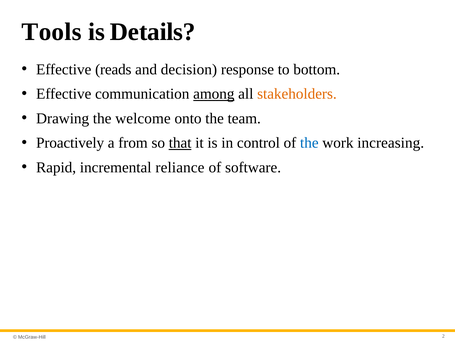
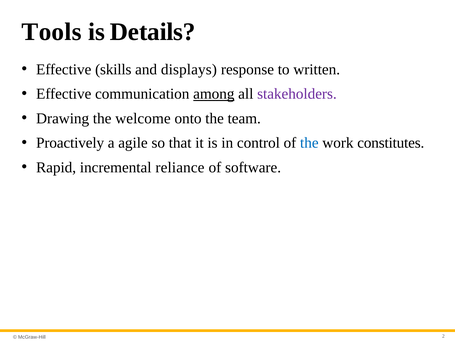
reads: reads -> skills
decision: decision -> displays
bottom: bottom -> written
stakeholders colour: orange -> purple
from: from -> agile
that underline: present -> none
increasing: increasing -> constitutes
